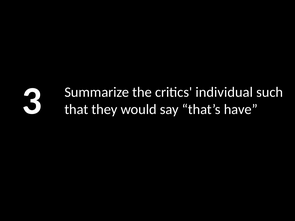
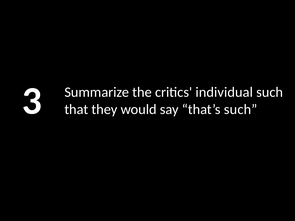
that’s have: have -> such
